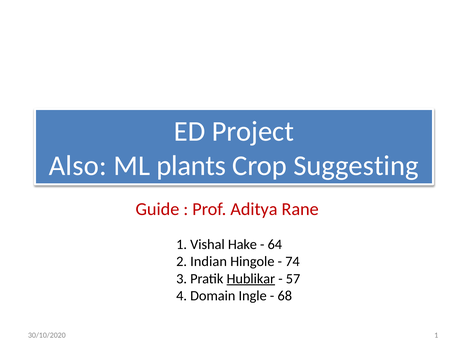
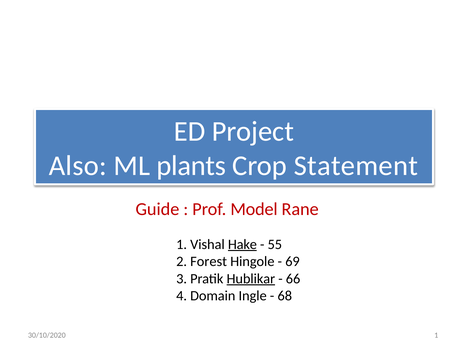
Suggesting: Suggesting -> Statement
Aditya: Aditya -> Model
Hake underline: none -> present
64: 64 -> 55
Indian: Indian -> Forest
74: 74 -> 69
57: 57 -> 66
